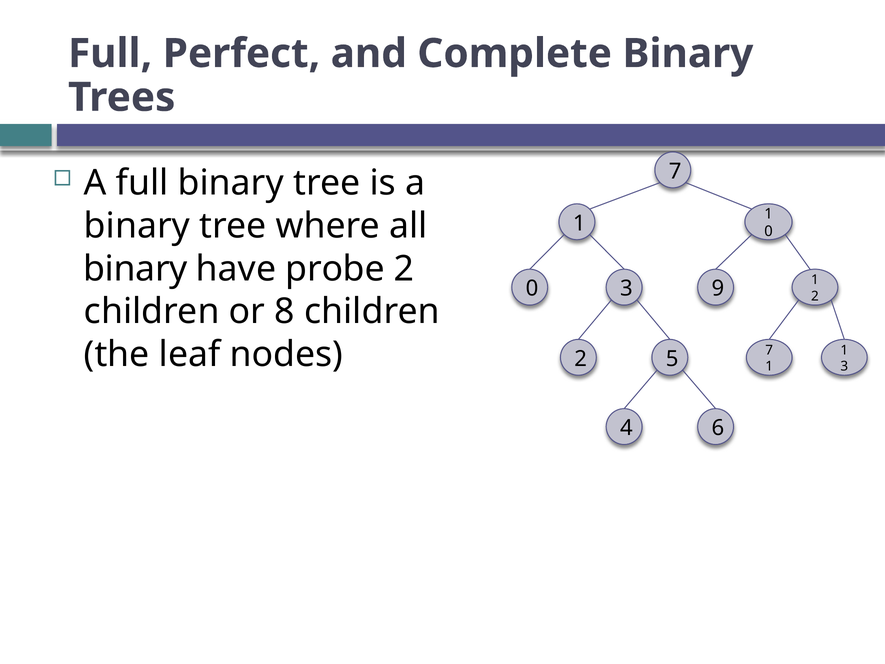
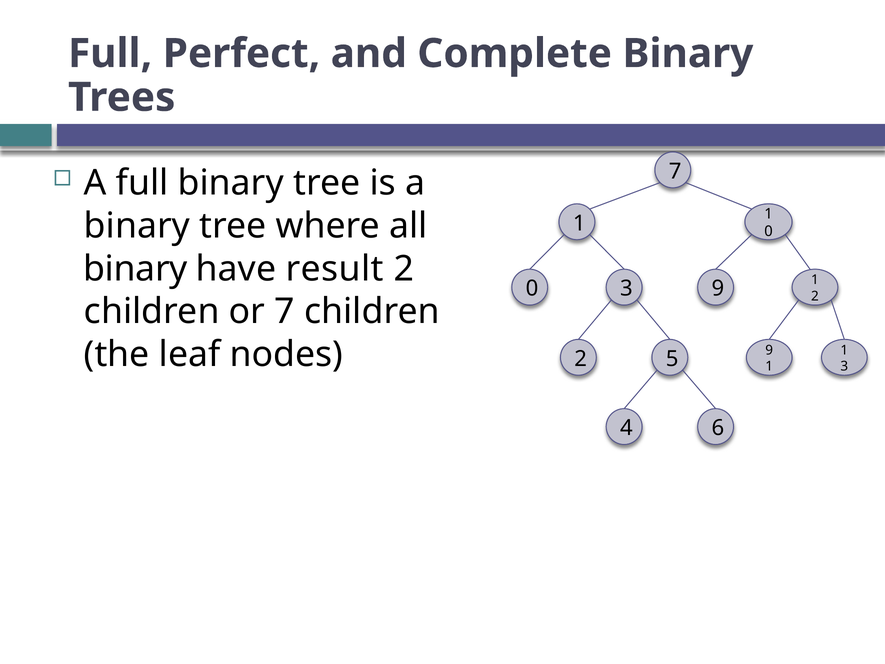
probe: probe -> result
or 8: 8 -> 7
7 at (769, 350): 7 -> 9
